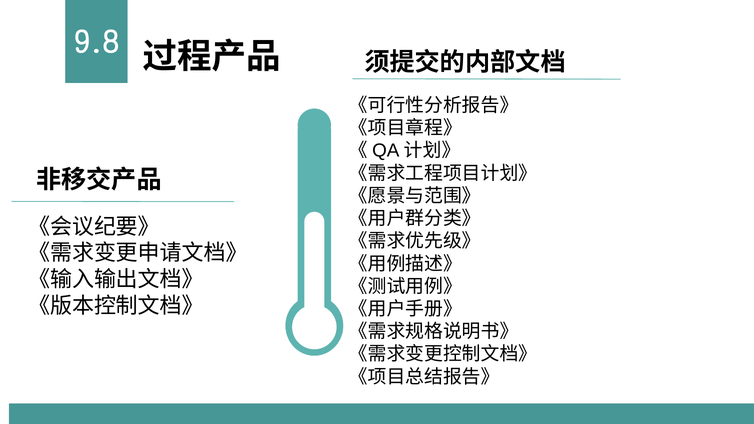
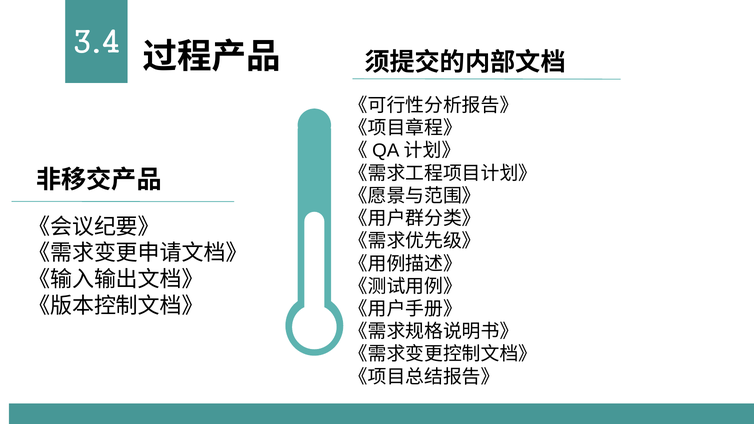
9.8: 9.8 -> 3.4
